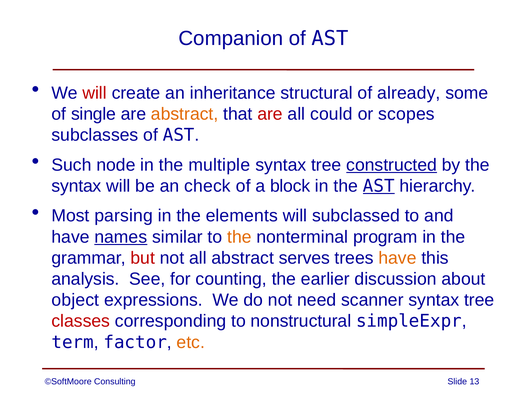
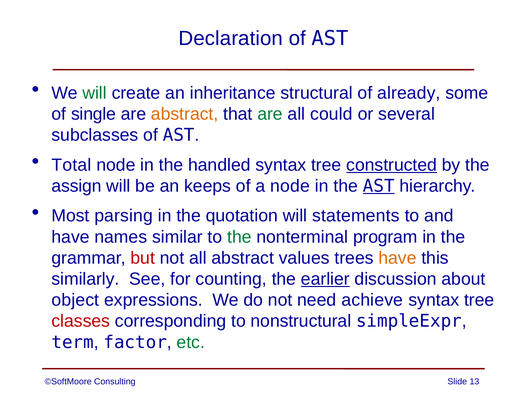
Companion: Companion -> Declaration
will at (95, 93) colour: red -> green
are at (270, 114) colour: red -> green
scopes: scopes -> several
Such: Such -> Total
multiple: multiple -> handled
syntax at (76, 186): syntax -> assign
check: check -> keeps
a block: block -> node
elements: elements -> quotation
subclassed: subclassed -> statements
names underline: present -> none
the at (239, 237) colour: orange -> green
serves: serves -> values
analysis: analysis -> similarly
earlier underline: none -> present
scanner: scanner -> achieve
etc colour: orange -> green
